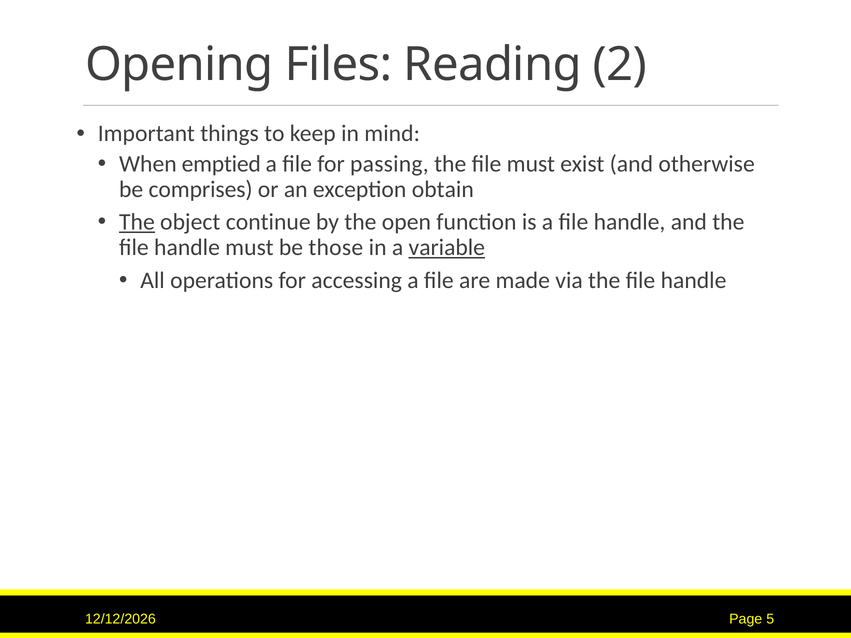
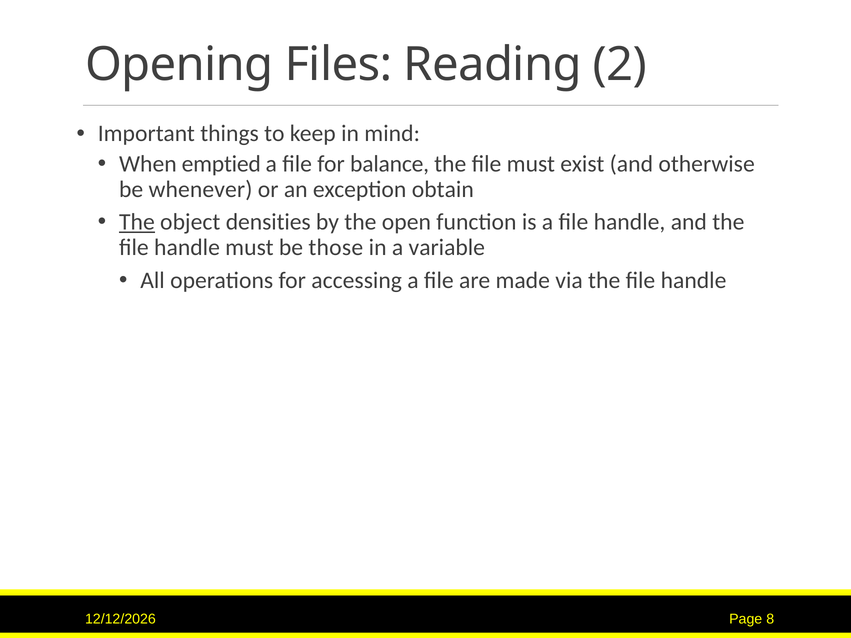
passing: passing -> balance
comprises: comprises -> whenever
continue: continue -> densities
variable underline: present -> none
5: 5 -> 8
